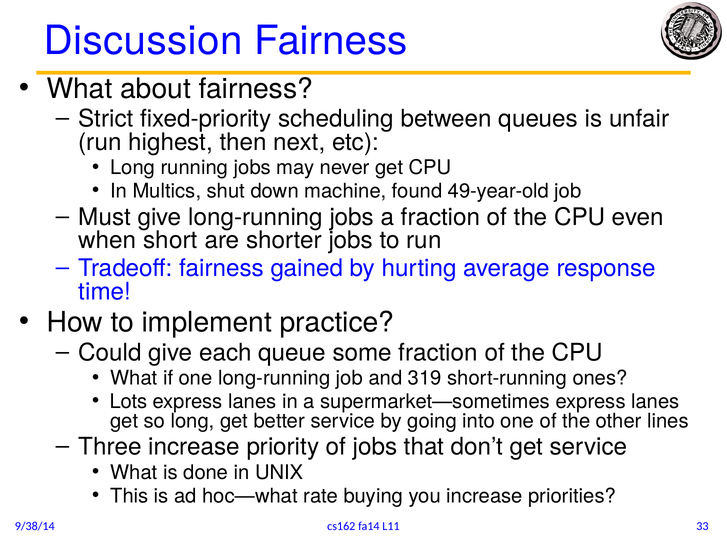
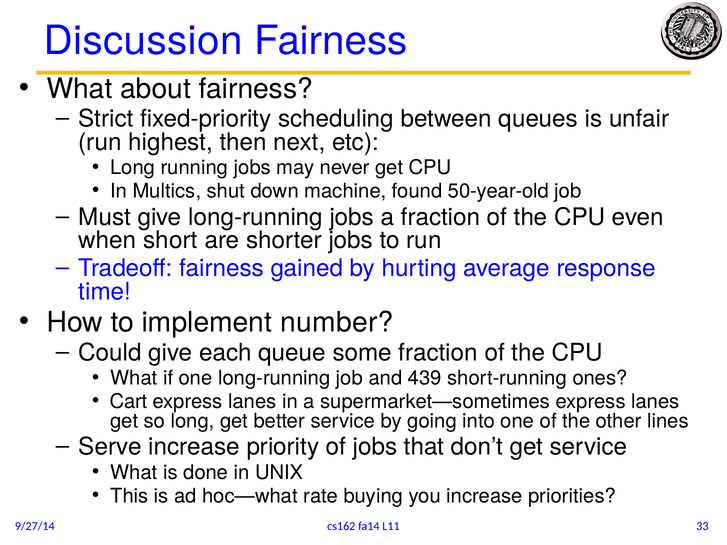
49-year-old: 49-year-old -> 50-year-old
practice: practice -> number
319: 319 -> 439
Lots: Lots -> Cart
Three: Three -> Serve
9/38/14: 9/38/14 -> 9/27/14
